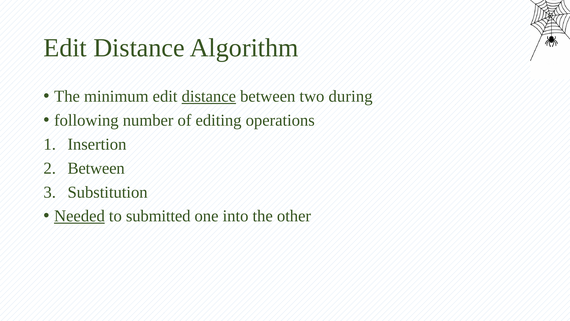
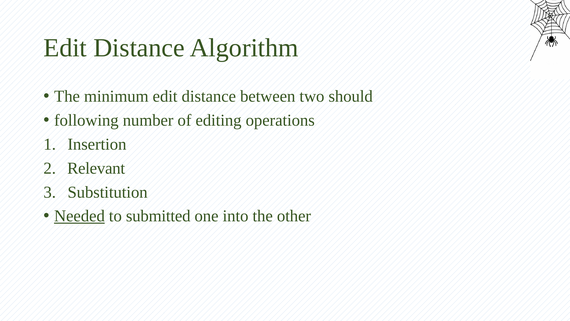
distance at (209, 96) underline: present -> none
during: during -> should
Between at (96, 168): Between -> Relevant
